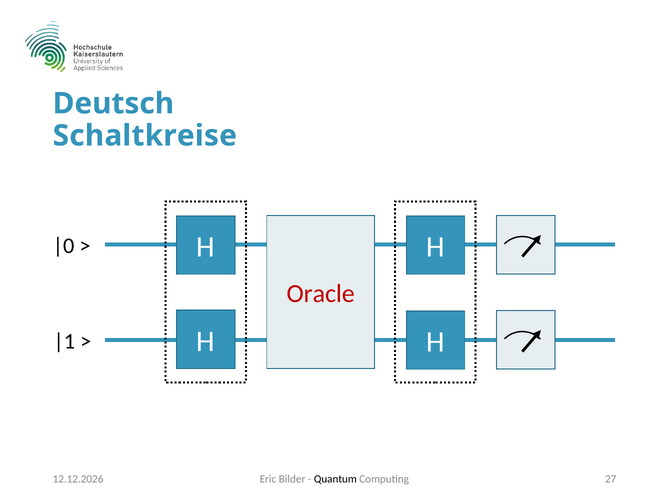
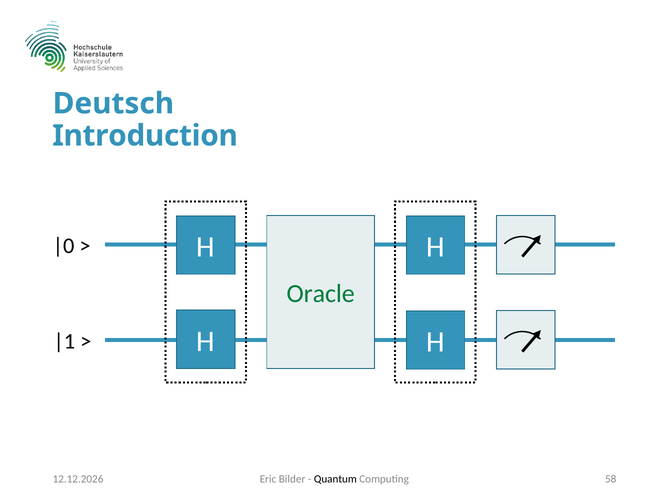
Schaltkreise: Schaltkreise -> Introduction
Oracle colour: red -> green
27: 27 -> 58
